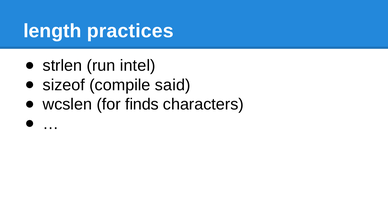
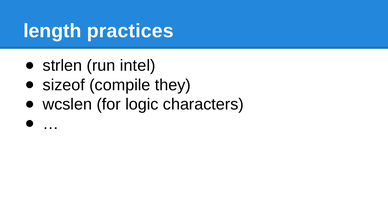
said: said -> they
finds: finds -> logic
